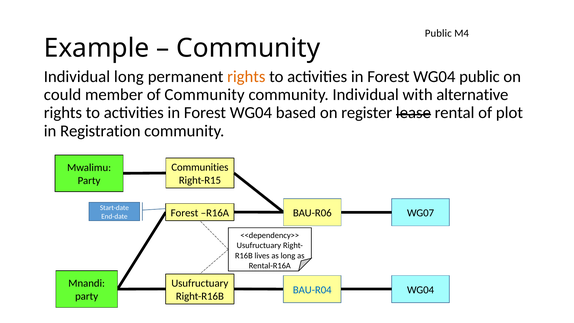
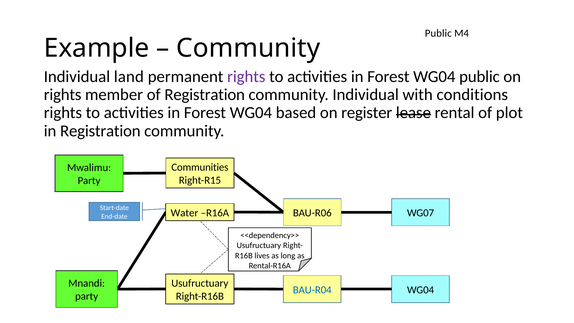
Individual long: long -> land
rights at (246, 77) colour: orange -> purple
could at (63, 95): could -> rights
of Community: Community -> Registration
alternative: alternative -> conditions
Forest at (184, 213): Forest -> Water
